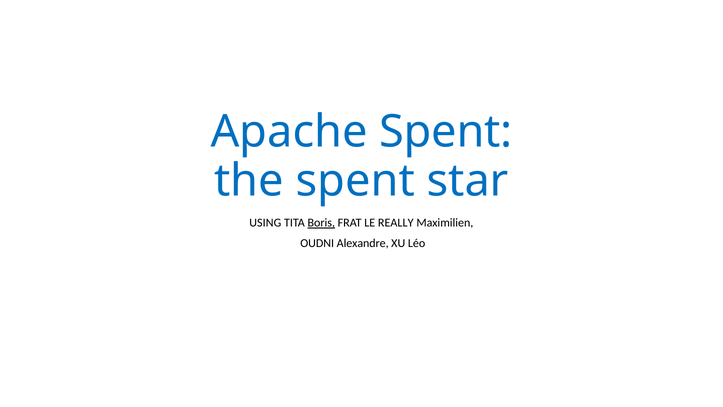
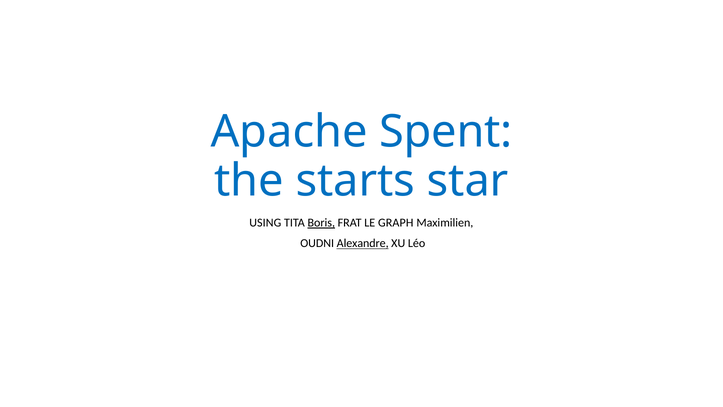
the spent: spent -> starts
REALLY: REALLY -> GRAPH
Alexandre underline: none -> present
